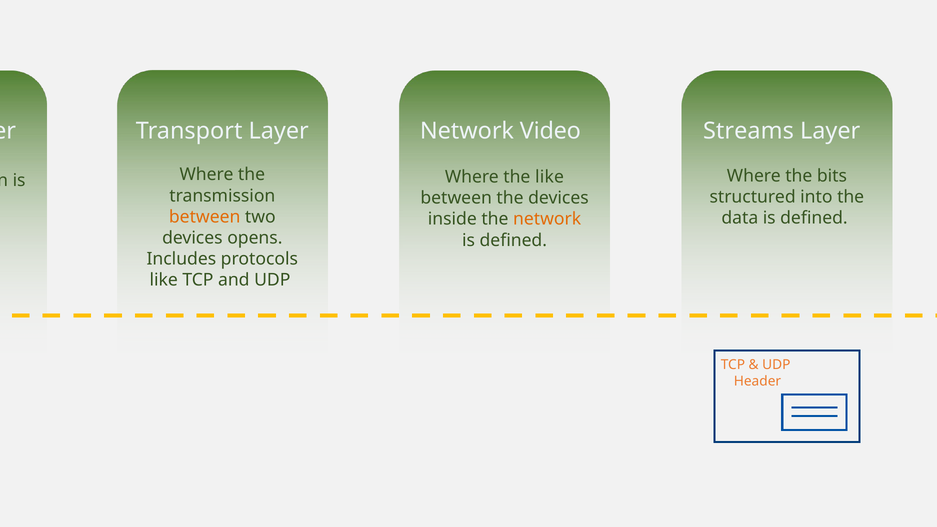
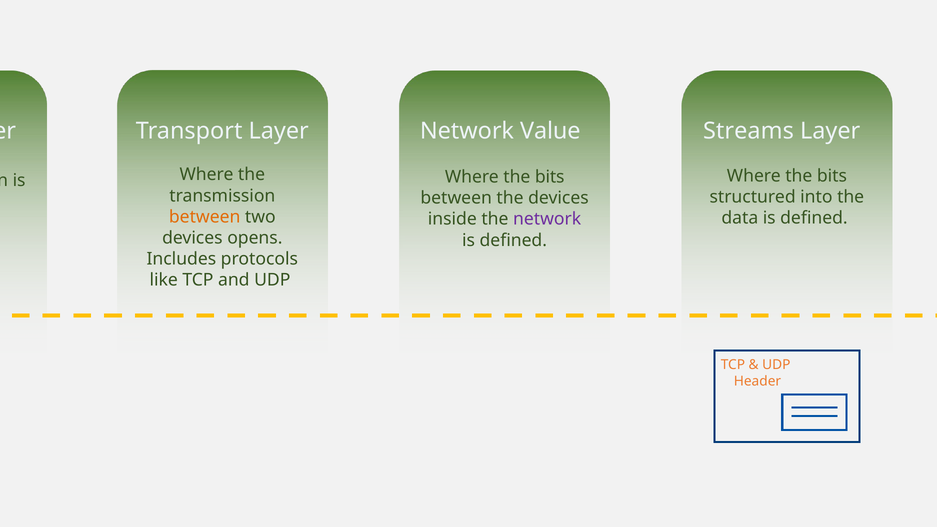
Video: Video -> Value
like at (550, 177): like -> bits
network at (547, 219) colour: orange -> purple
